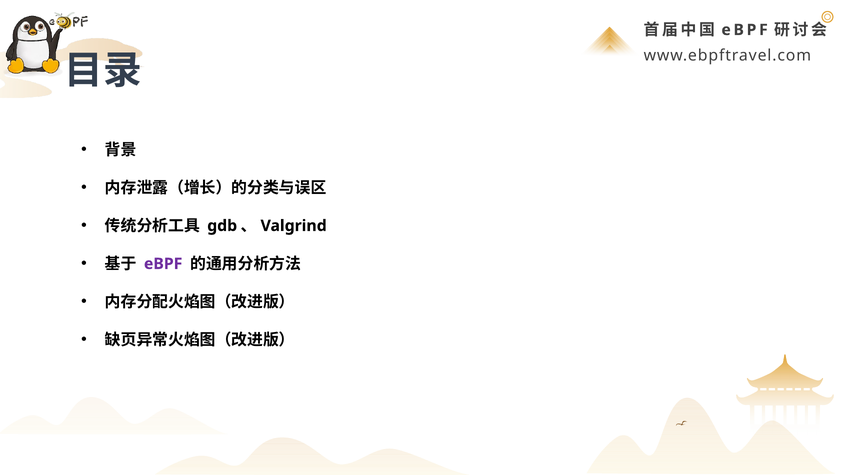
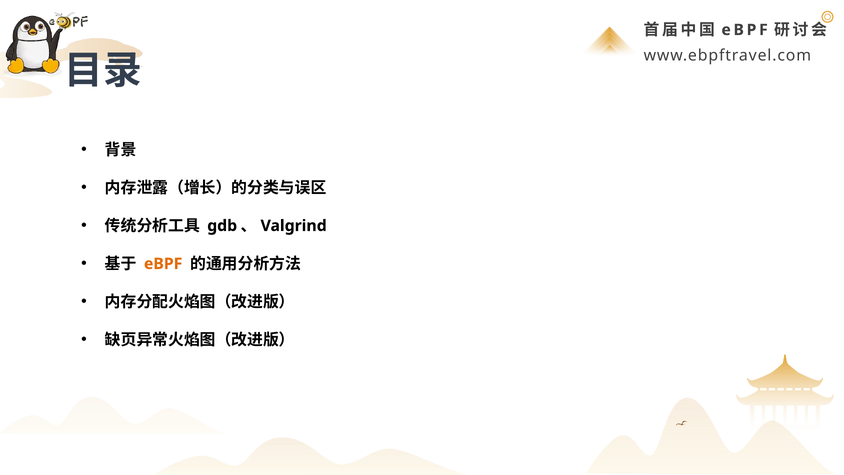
eBPF at (163, 264) colour: purple -> orange
